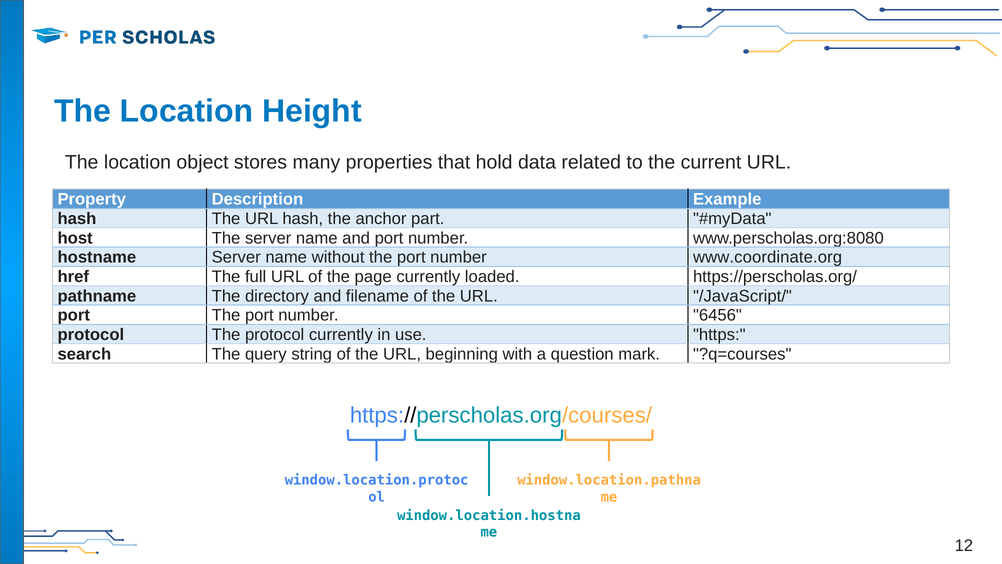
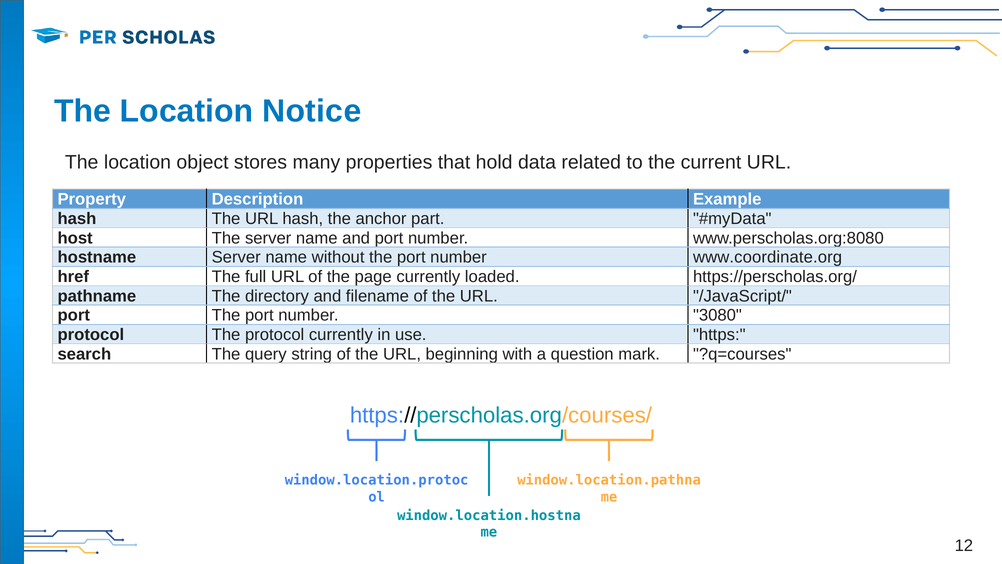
Height: Height -> Notice
6456: 6456 -> 3080
